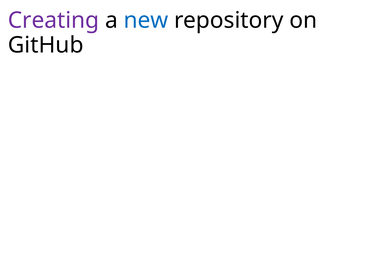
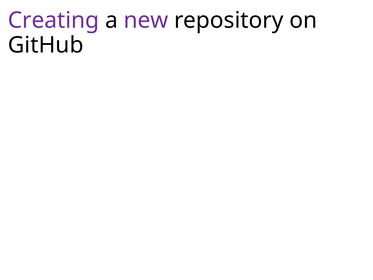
new colour: blue -> purple
